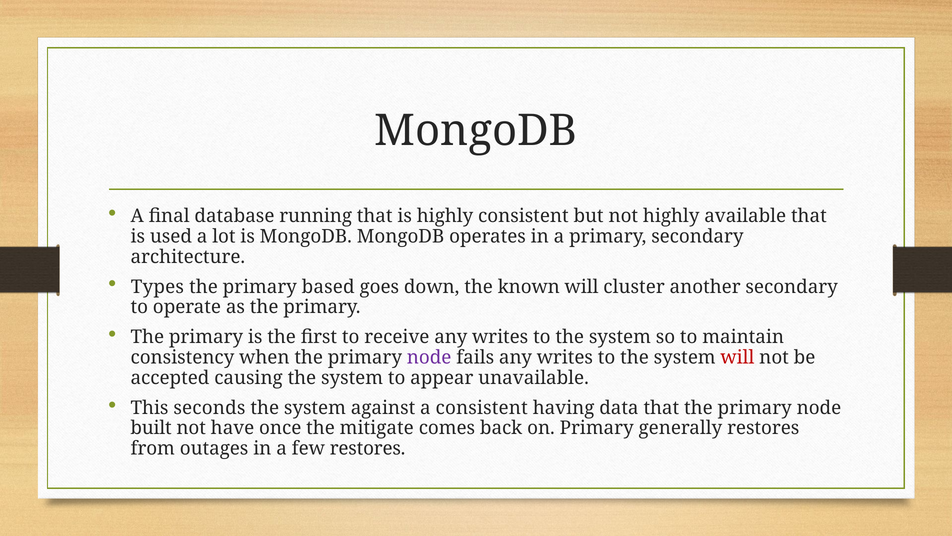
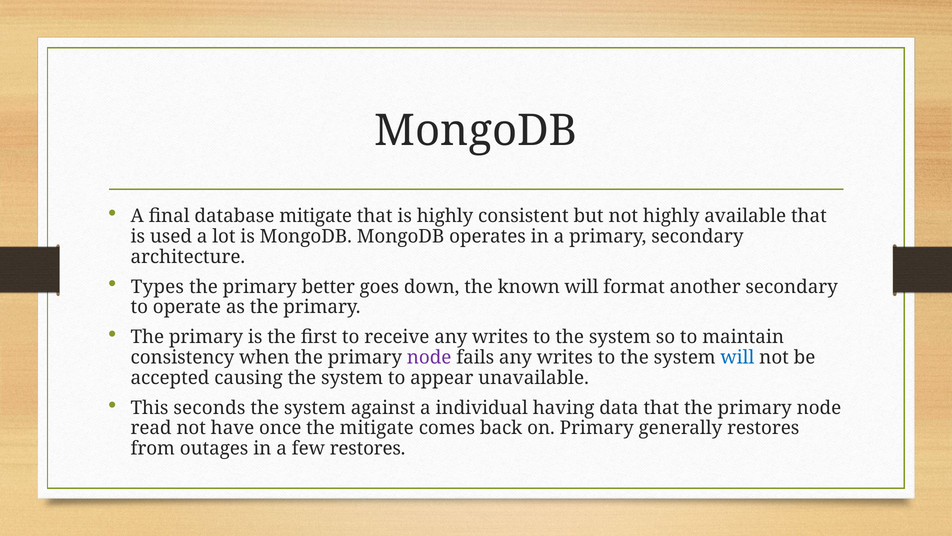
database running: running -> mitigate
based: based -> better
cluster: cluster -> format
will at (737, 357) colour: red -> blue
a consistent: consistent -> individual
built: built -> read
